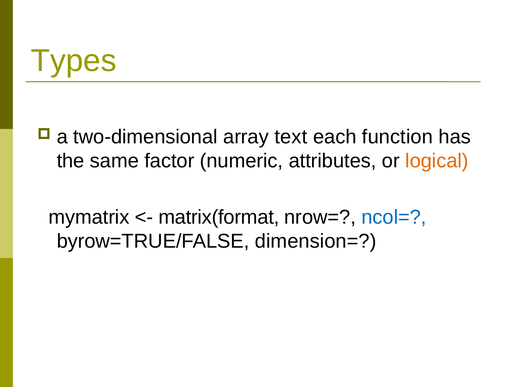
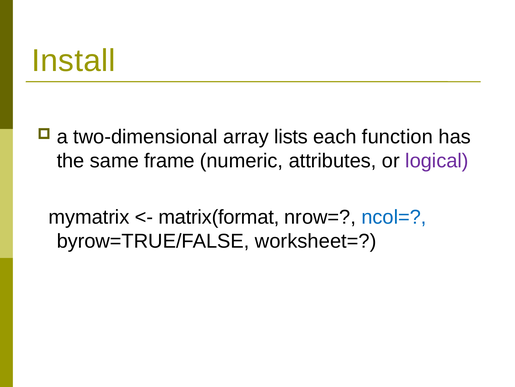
Types: Types -> Install
text: text -> lists
factor: factor -> frame
logical colour: orange -> purple
dimension=: dimension= -> worksheet=
